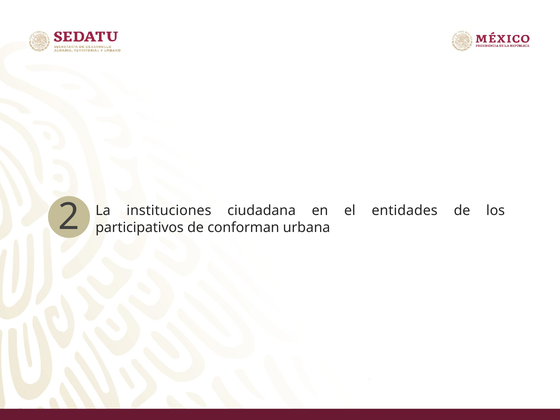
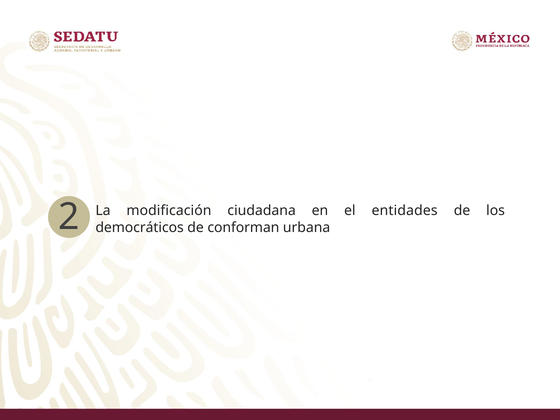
instituciones: instituciones -> modificación
participativos: participativos -> democráticos
